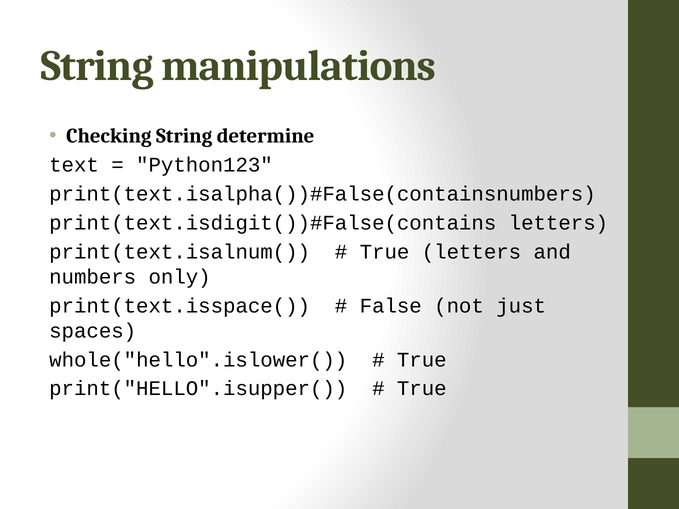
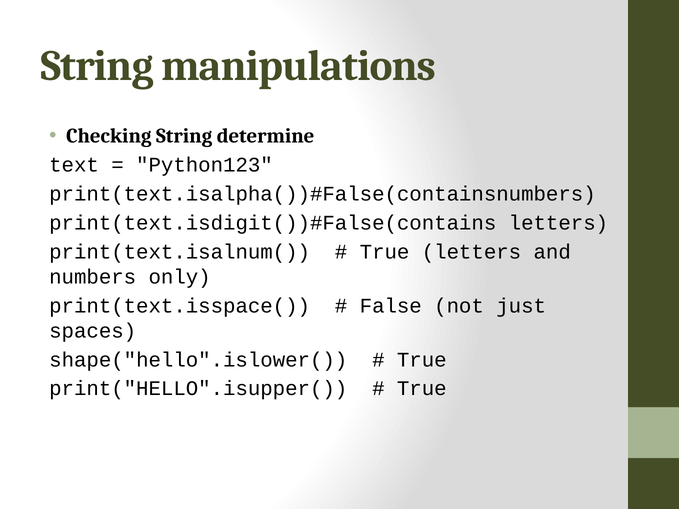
whole("hello".islower(: whole("hello".islower( -> shape("hello".islower(
